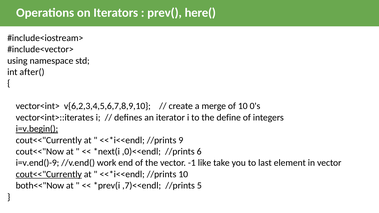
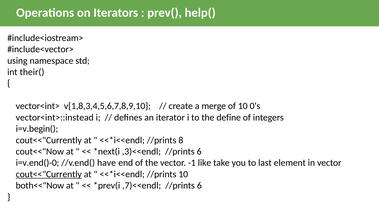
here(: here( -> help(
after(: after( -> their(
v{6,2,3,4,5,6,7,8,9,10: v{6,2,3,4,5,6,7,8,9,10 -> v{1,8,3,4,5,6,7,8,9,10
vector<int>::iterates: vector<int>::iterates -> vector<int>::instead
i=v.begin( underline: present -> none
9: 9 -> 8
,0)<<endl: ,0)<<endl -> ,3)<<endl
i=v.end()-9: i=v.end()-9 -> i=v.end()-0
work: work -> have
,7)<<endl //prints 5: 5 -> 6
